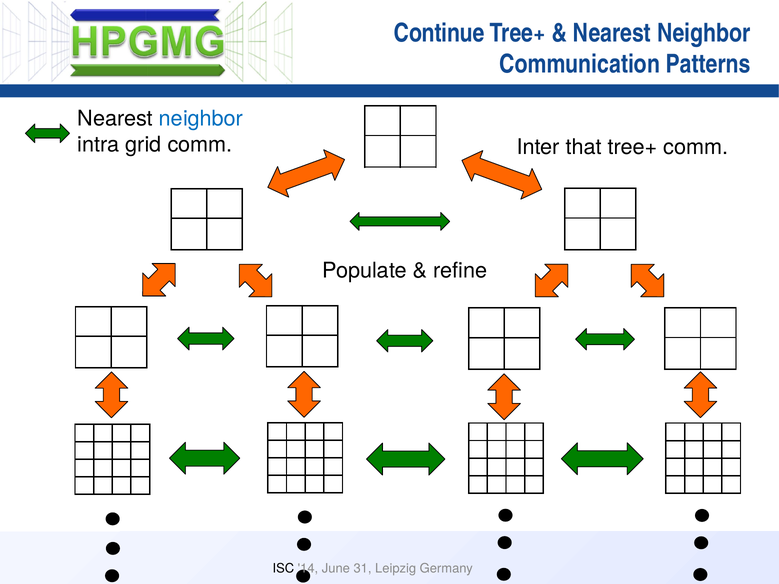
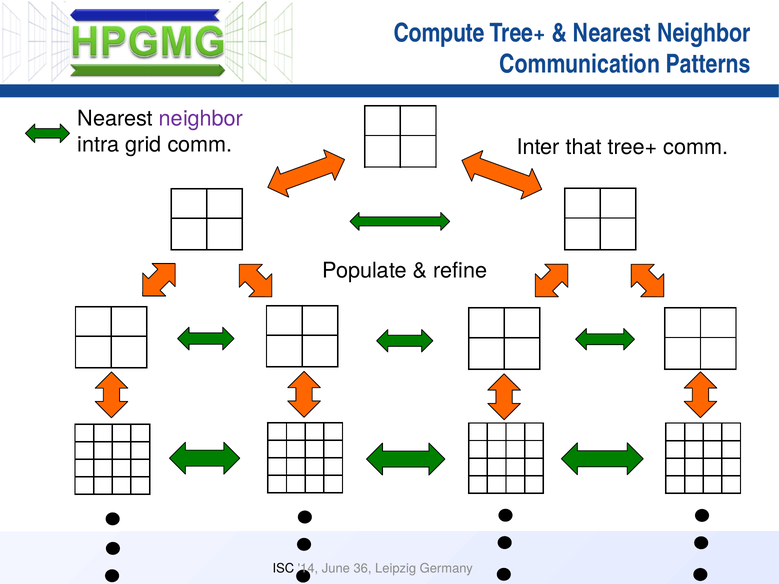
Continue: Continue -> Compute
neighbor at (201, 119) colour: blue -> purple
31: 31 -> 36
